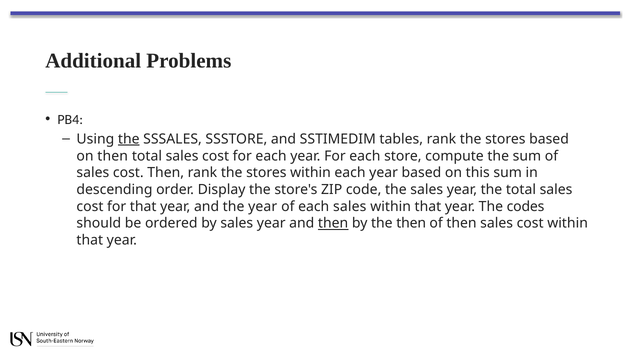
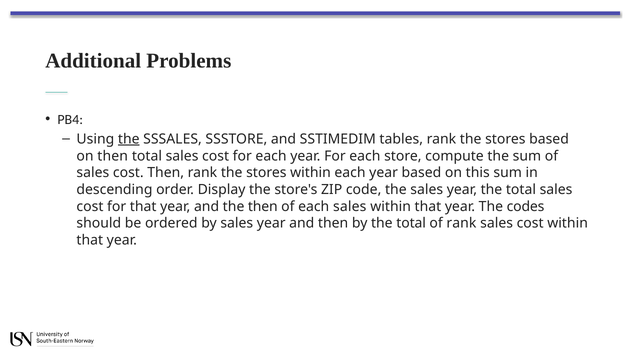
the year: year -> then
then at (333, 223) underline: present -> none
by the then: then -> total
of then: then -> rank
